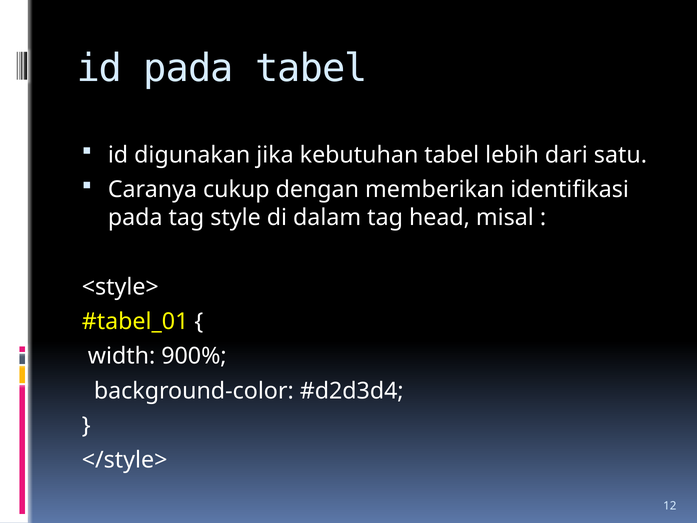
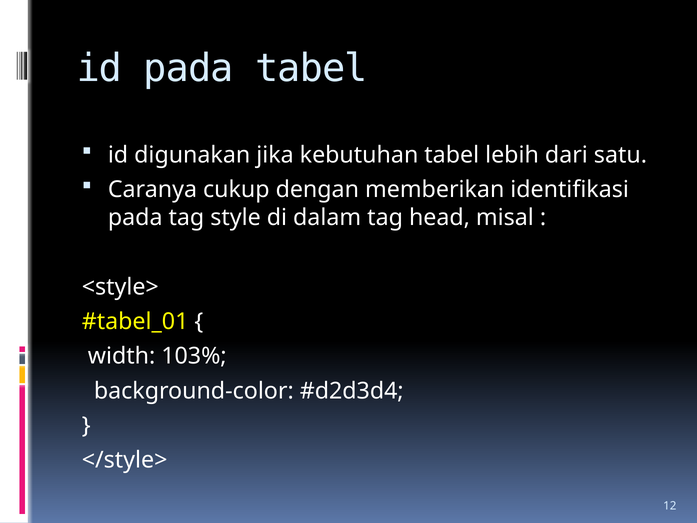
900%: 900% -> 103%
